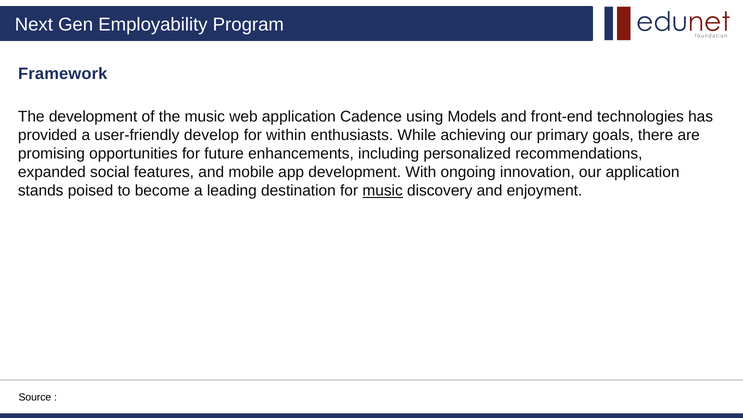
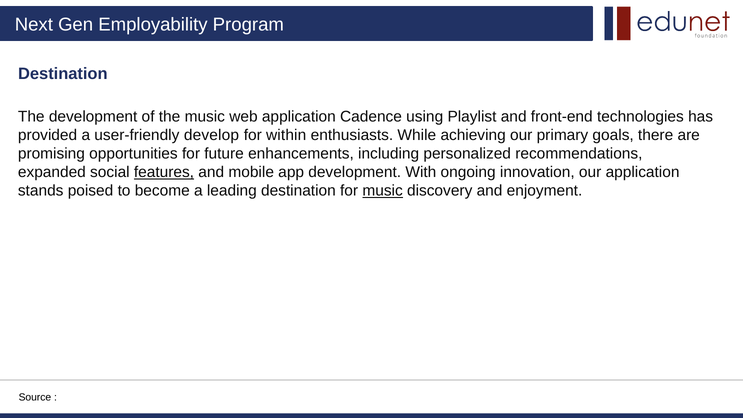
Framework at (63, 74): Framework -> Destination
Models: Models -> Playlist
features underline: none -> present
